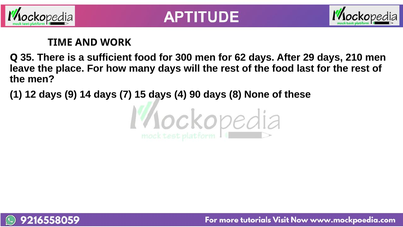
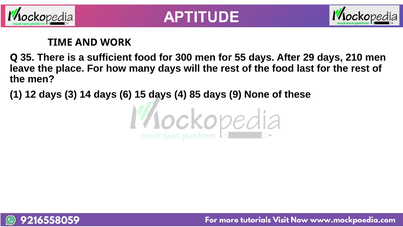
62: 62 -> 55
9: 9 -> 3
7: 7 -> 6
90: 90 -> 85
8: 8 -> 9
